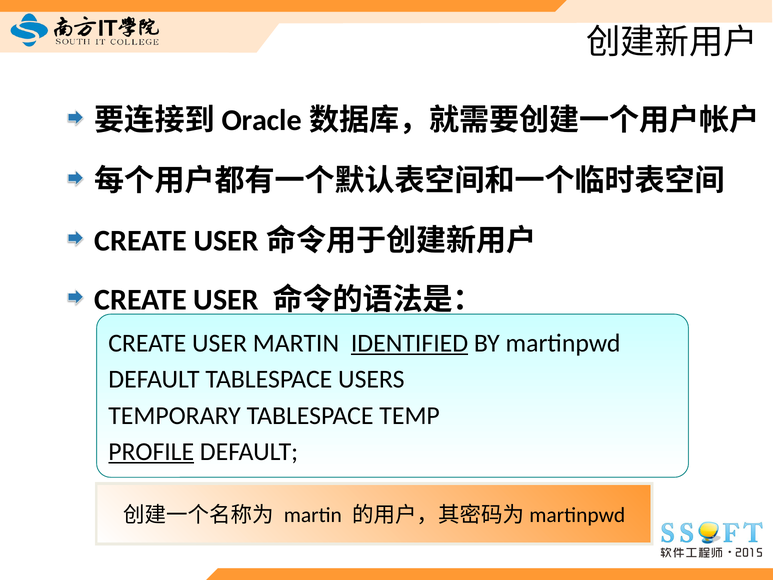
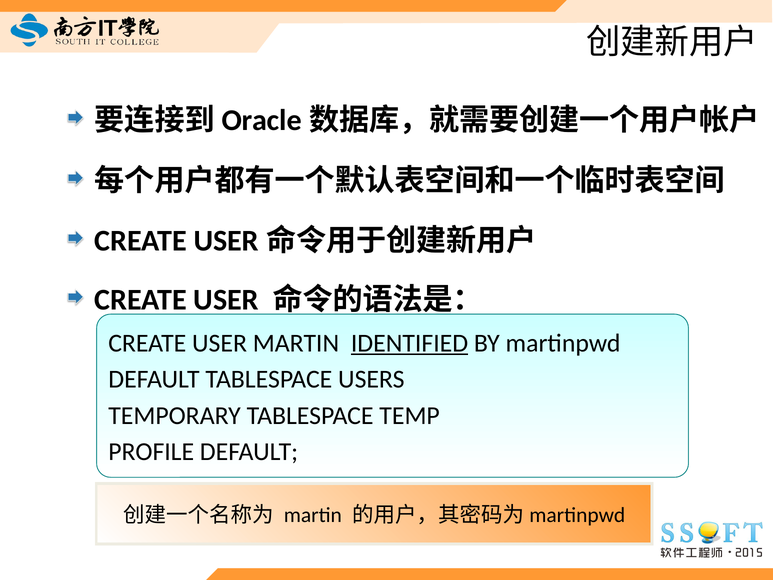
PROFILE underline: present -> none
